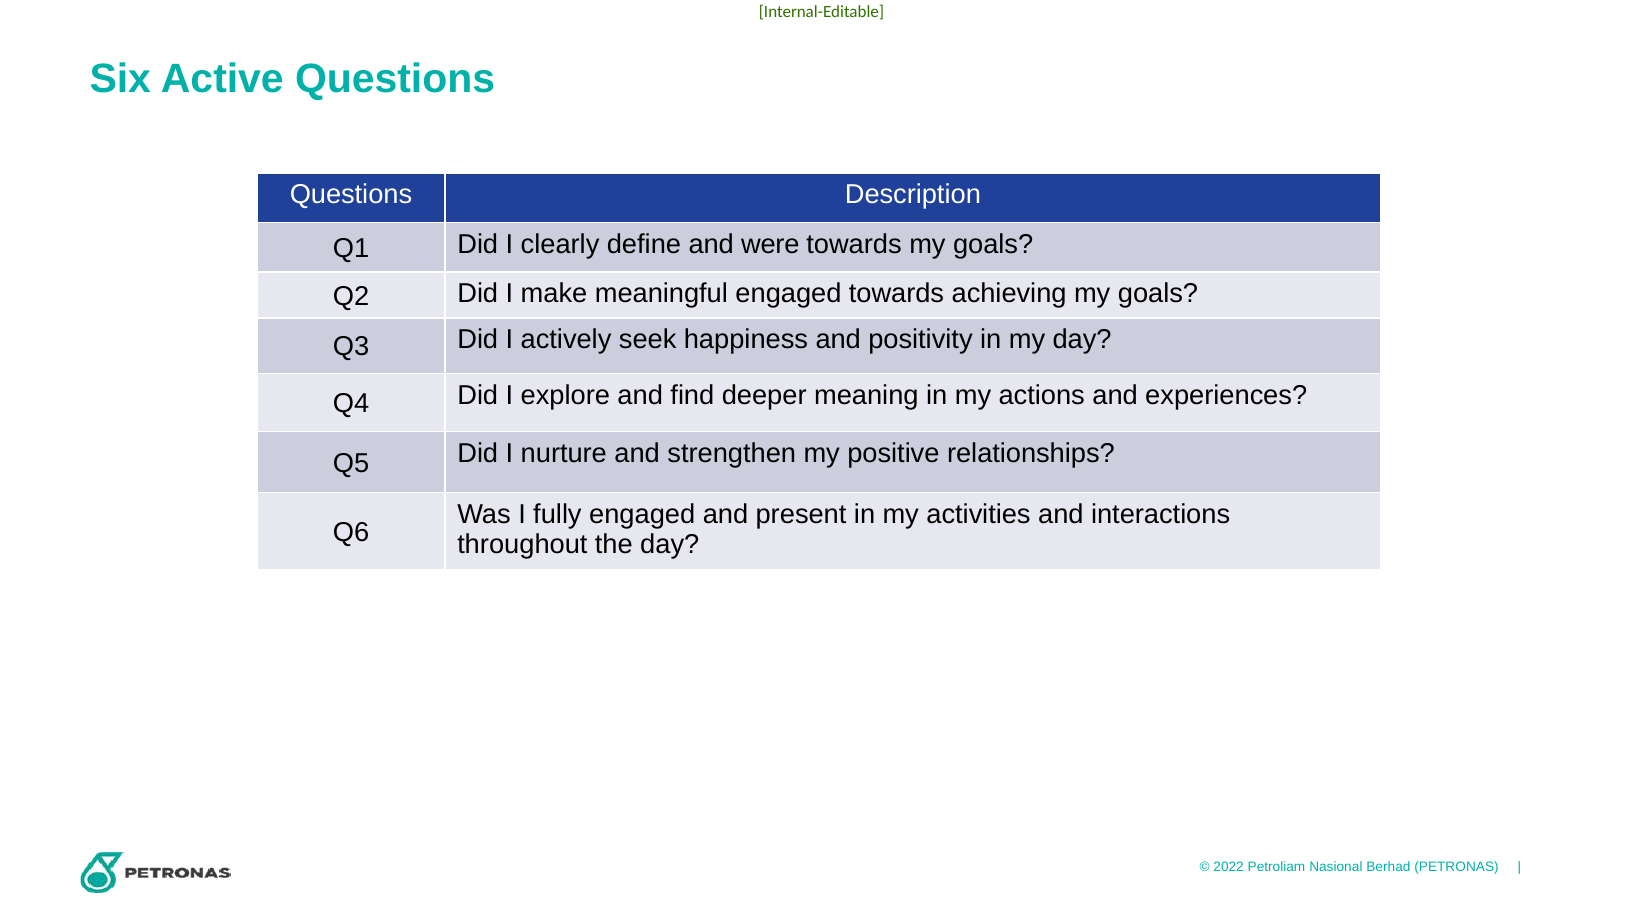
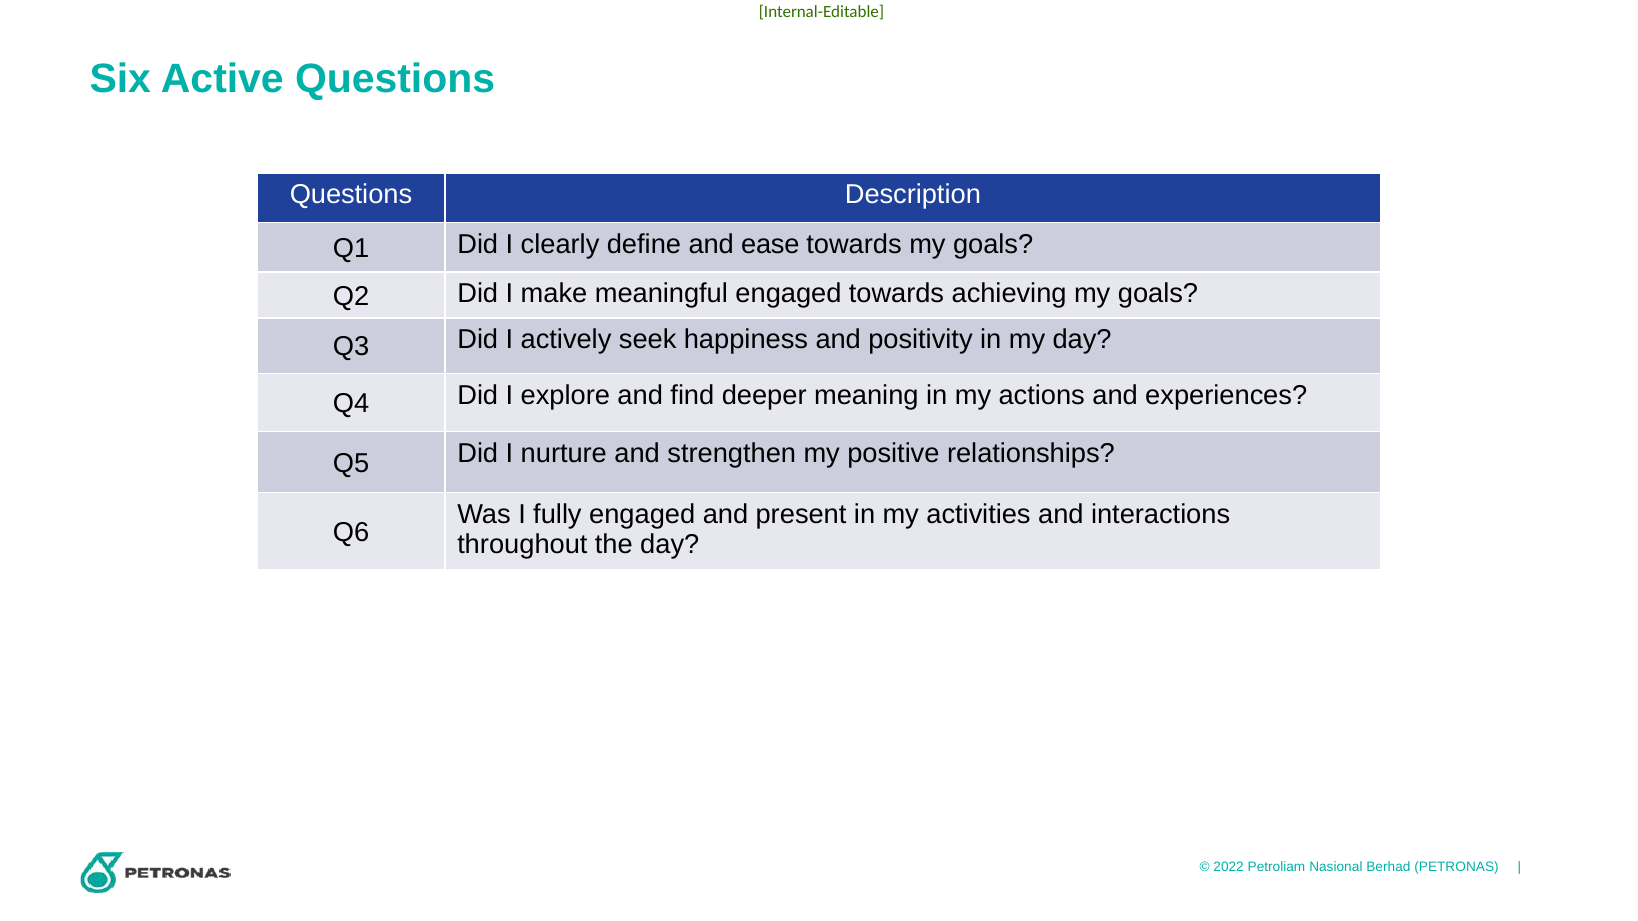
were: were -> ease
